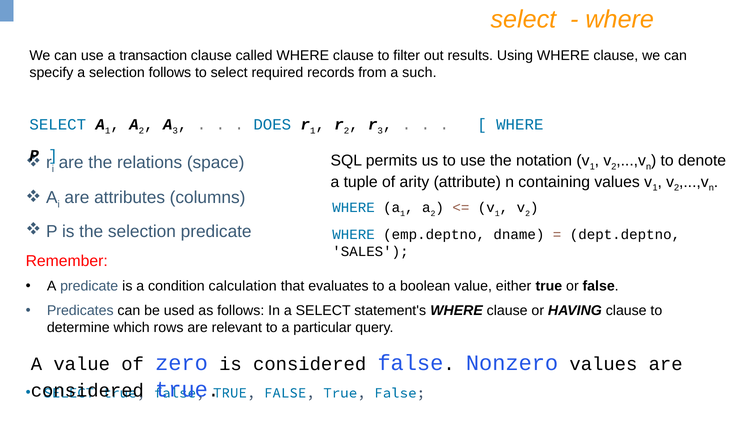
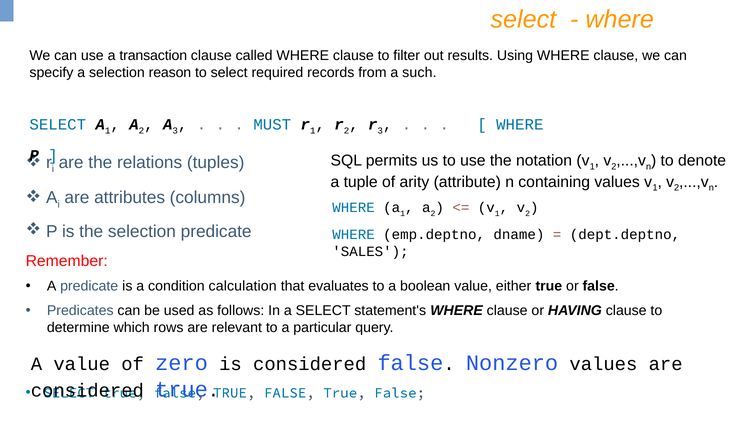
selection follows: follows -> reason
DOES: DOES -> MUST
space: space -> tuples
